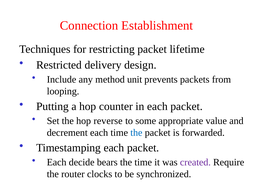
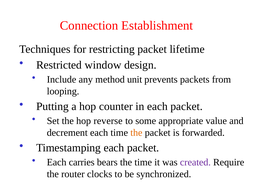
delivery: delivery -> window
the at (136, 133) colour: blue -> orange
decide: decide -> carries
